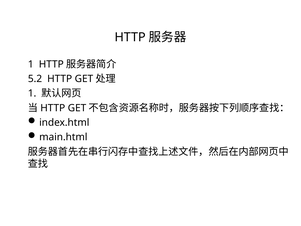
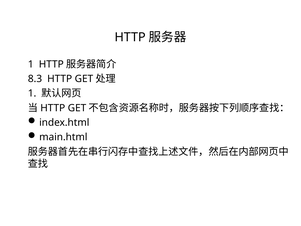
5.2: 5.2 -> 8.3
